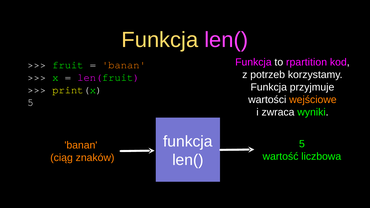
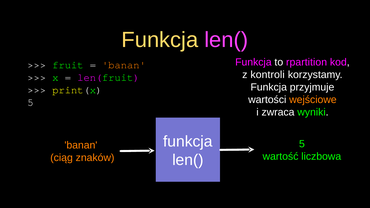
potrzeb: potrzeb -> kontroli
